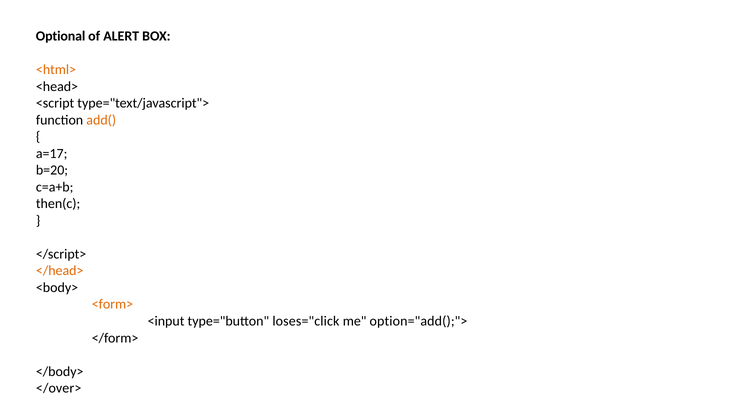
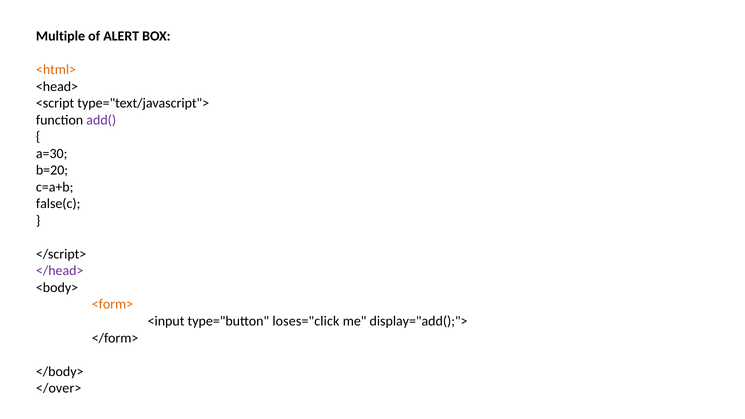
Optional: Optional -> Multiple
add( colour: orange -> purple
a=17: a=17 -> a=30
then(c: then(c -> false(c
</head> colour: orange -> purple
option="add();">: option="add();"> -> display="add();">
